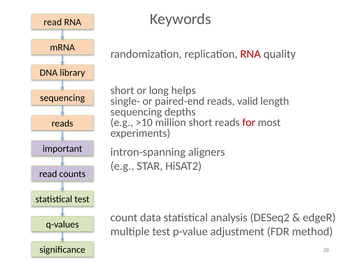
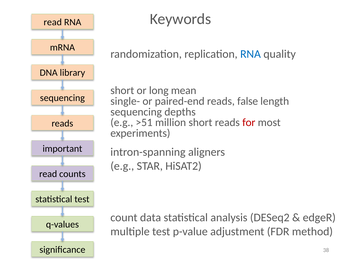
RNA at (251, 54) colour: red -> blue
helps: helps -> mean
valid: valid -> false
>10: >10 -> >51
